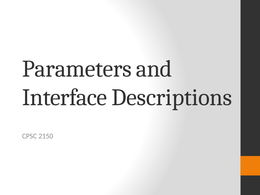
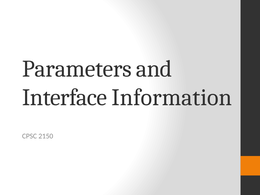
Descriptions: Descriptions -> Information
